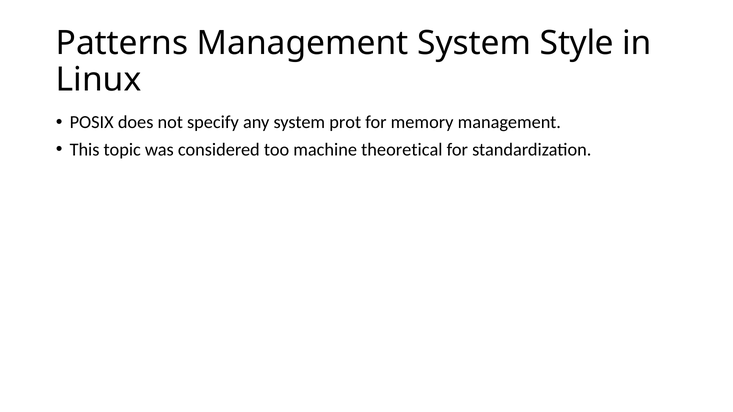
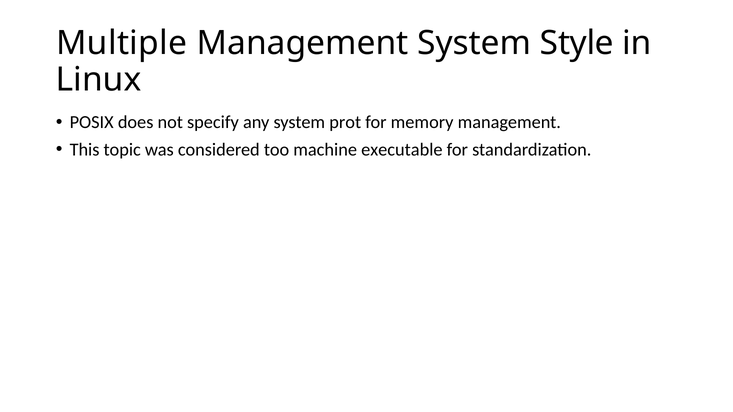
Patterns: Patterns -> Multiple
theoretical: theoretical -> executable
